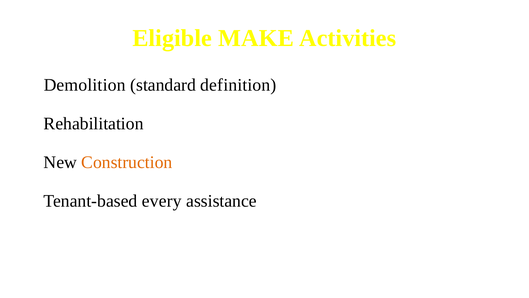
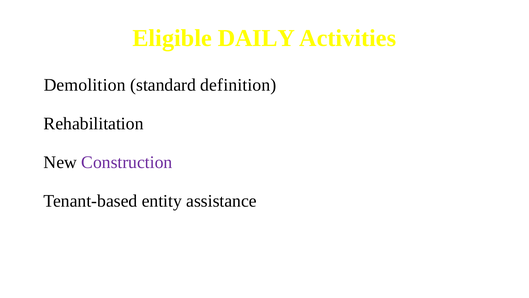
MAKE: MAKE -> DAILY
Construction colour: orange -> purple
every: every -> entity
